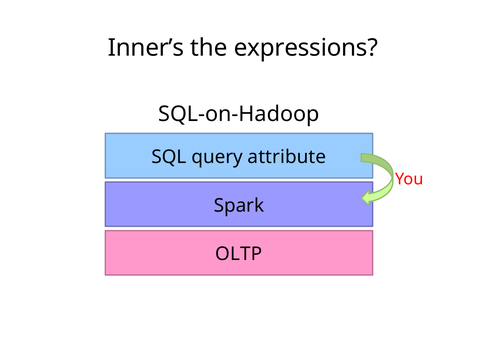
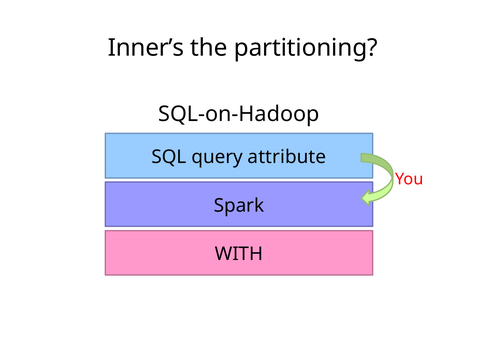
expressions: expressions -> partitioning
OLTP: OLTP -> WITH
